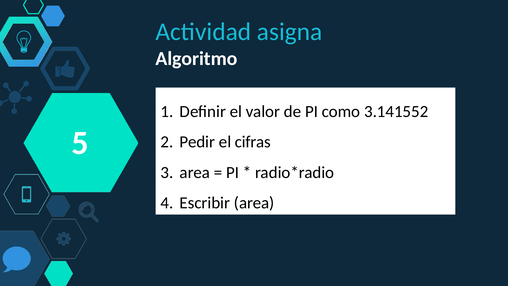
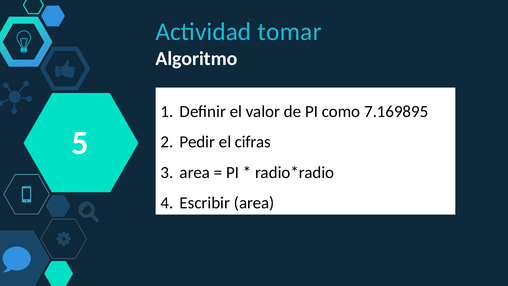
asigna: asigna -> tomar
3.141552: 3.141552 -> 7.169895
